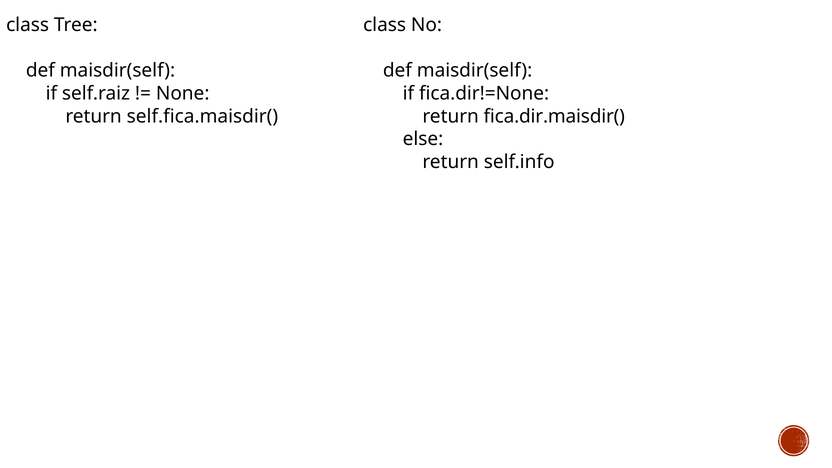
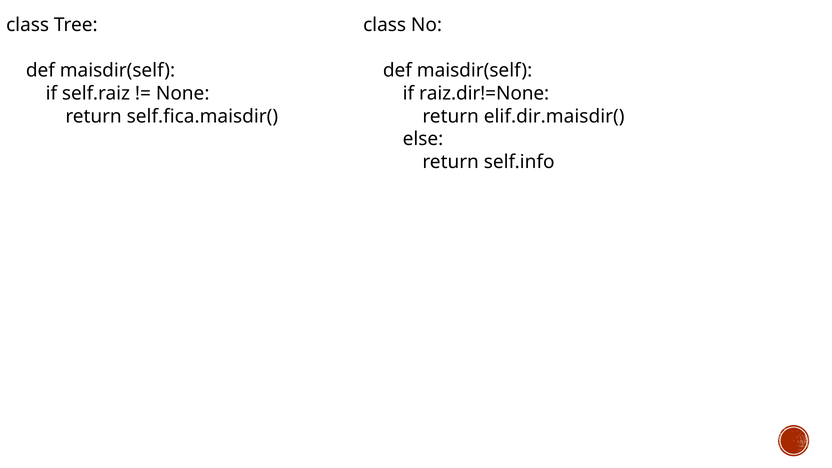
fica.dir!=None: fica.dir!=None -> raiz.dir!=None
fica.dir.maisdir(: fica.dir.maisdir( -> elif.dir.maisdir(
